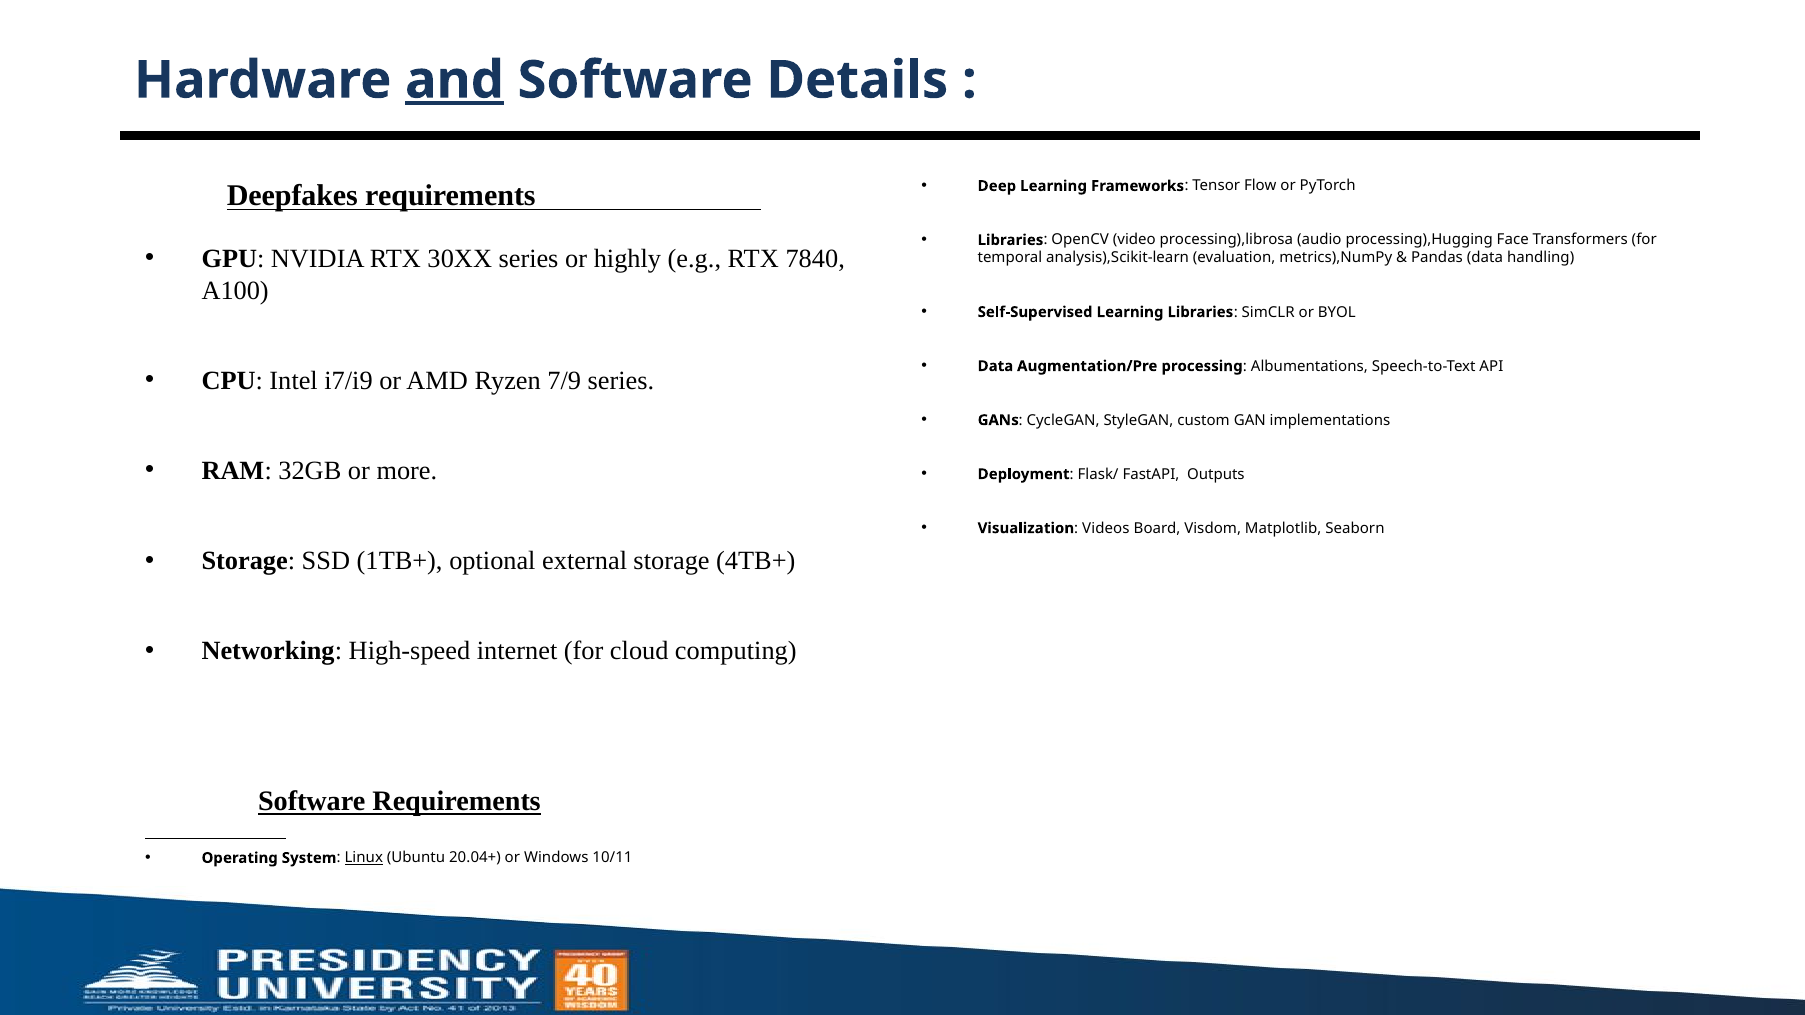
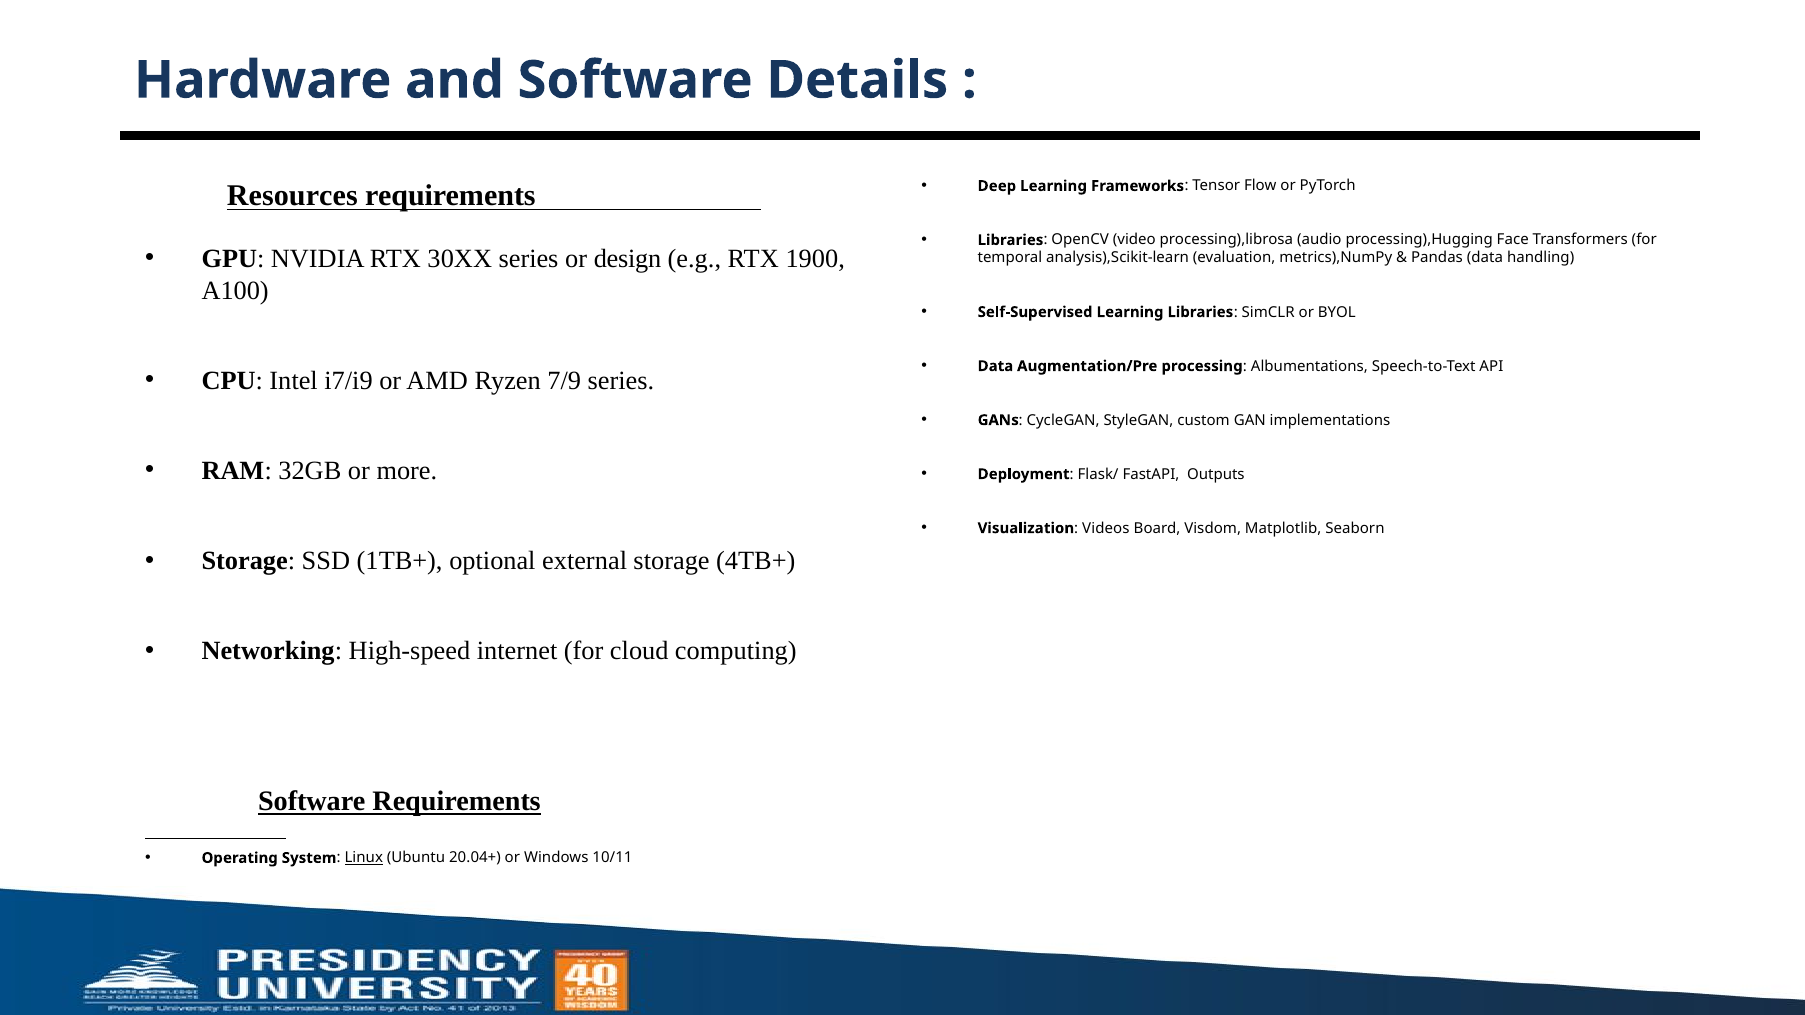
and underline: present -> none
Deepfakes: Deepfakes -> Resources
highly: highly -> design
7840: 7840 -> 1900
